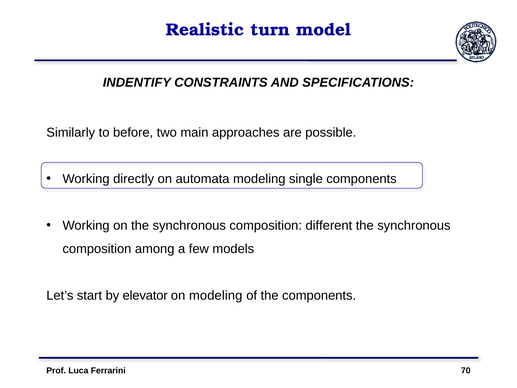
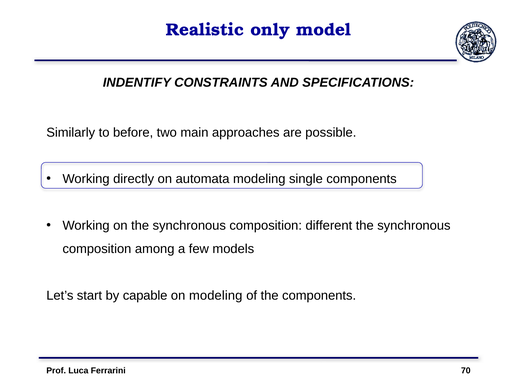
turn: turn -> only
elevator: elevator -> capable
